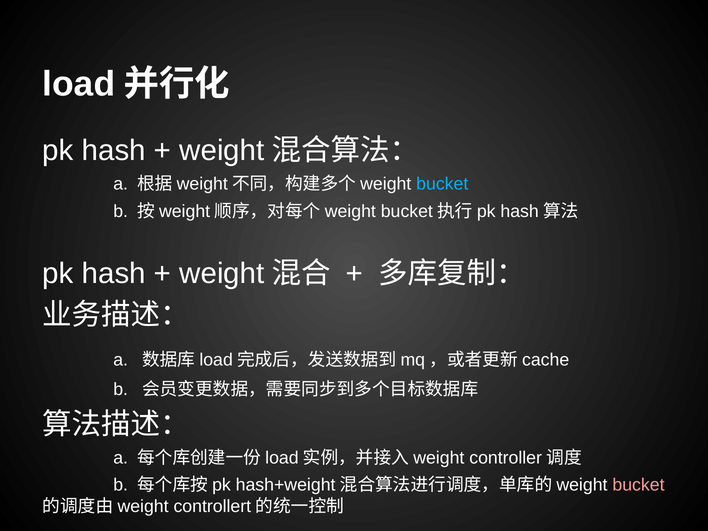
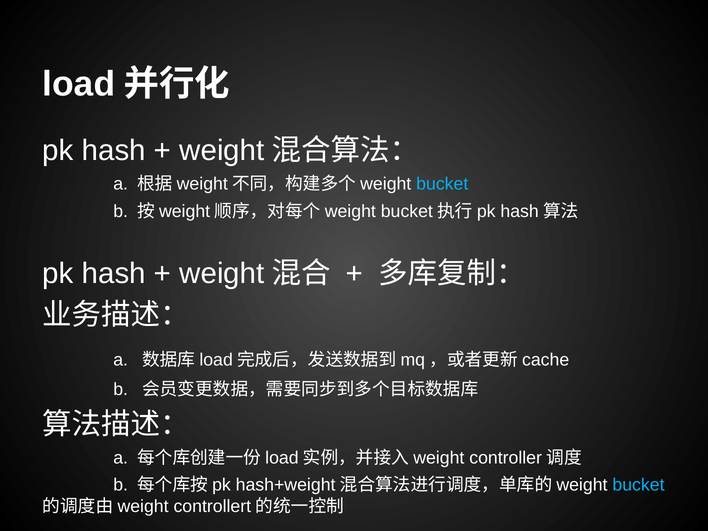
bucket at (638, 485) colour: pink -> light blue
